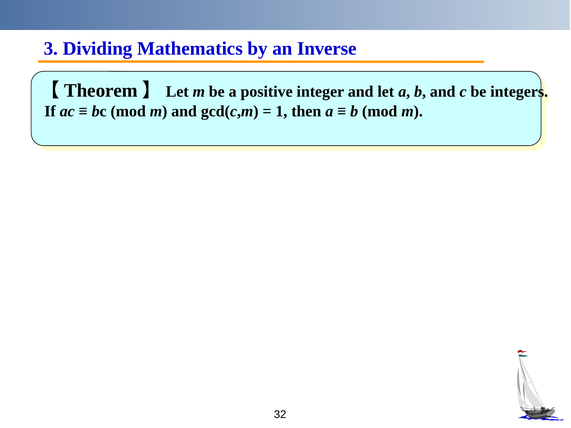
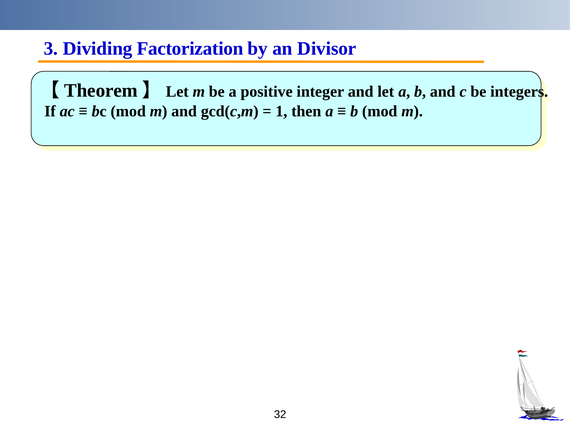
Mathematics: Mathematics -> Factorization
Inverse: Inverse -> Divisor
